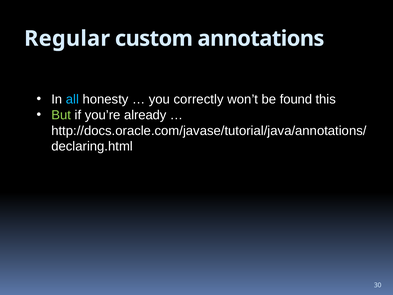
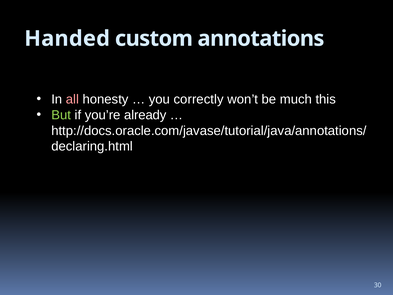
Regular: Regular -> Handed
all colour: light blue -> pink
found: found -> much
